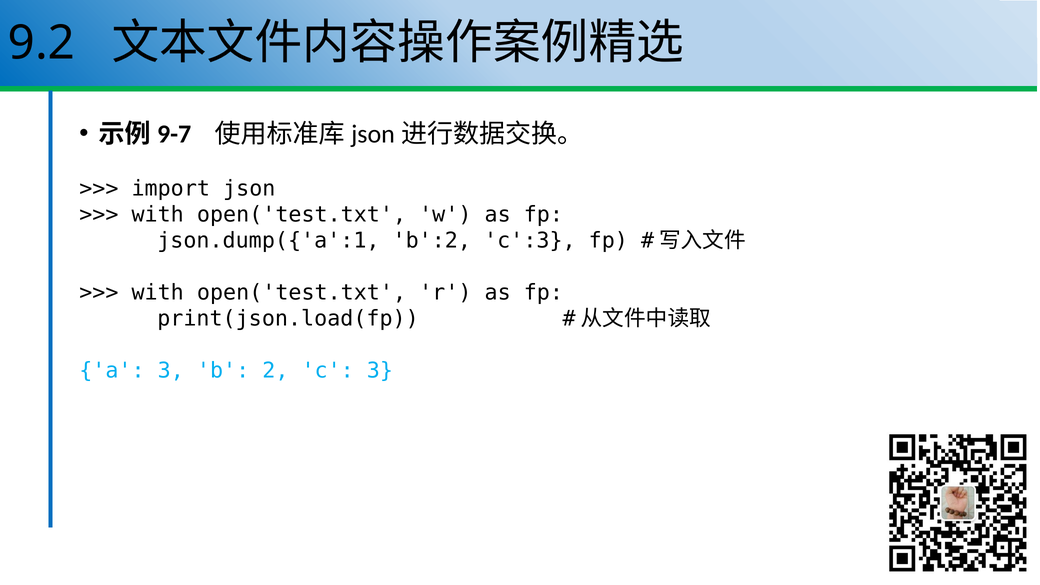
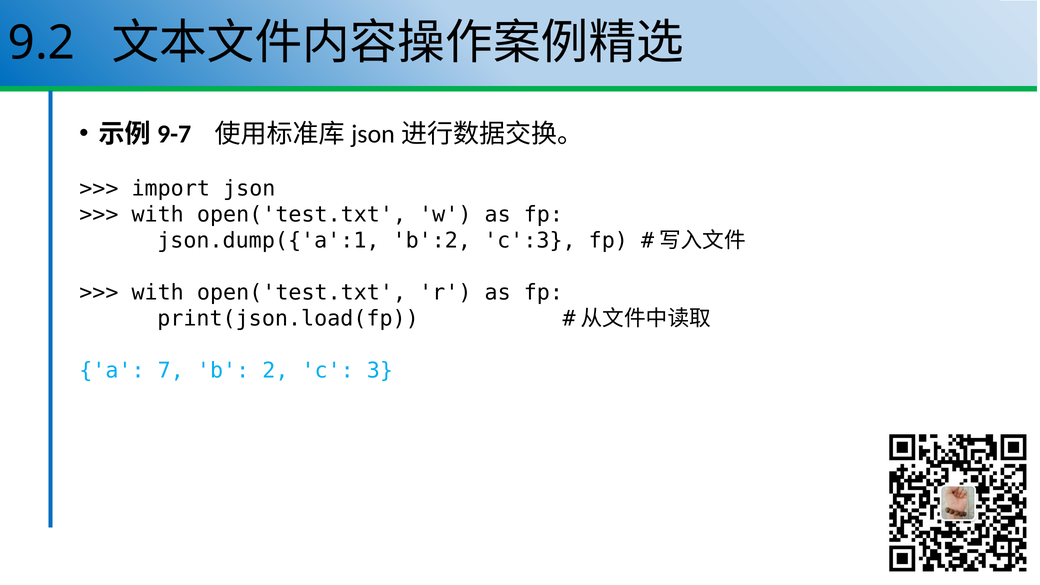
a 3: 3 -> 7
